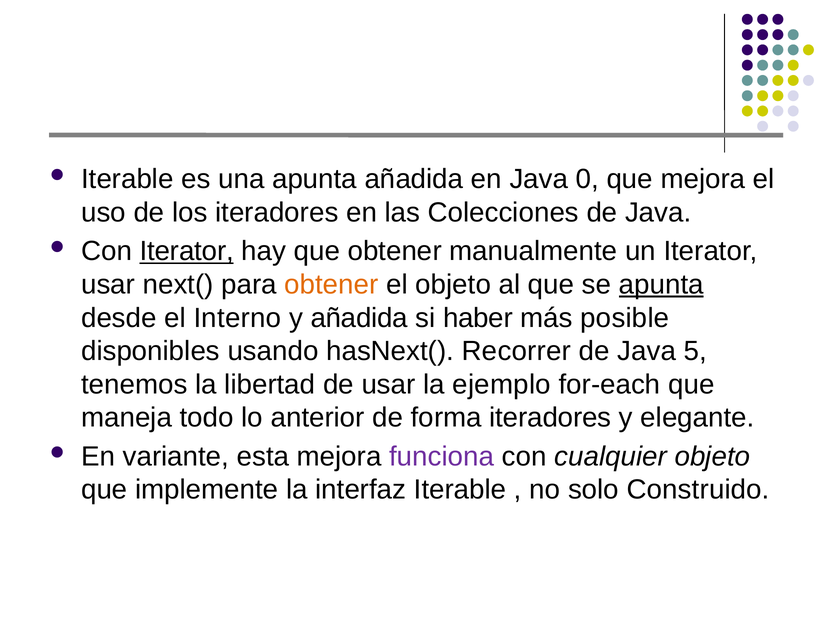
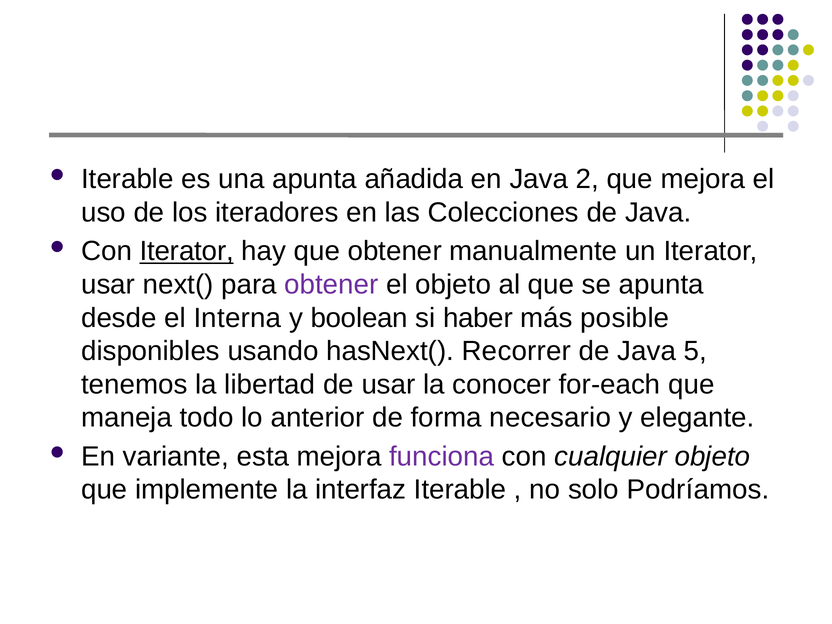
0: 0 -> 2
obtener at (331, 285) colour: orange -> purple
apunta at (661, 285) underline: present -> none
Interno: Interno -> Interna
y añadida: añadida -> boolean
ejemplo: ejemplo -> conocer
forma iteradores: iteradores -> necesario
Construido: Construido -> Podríamos
